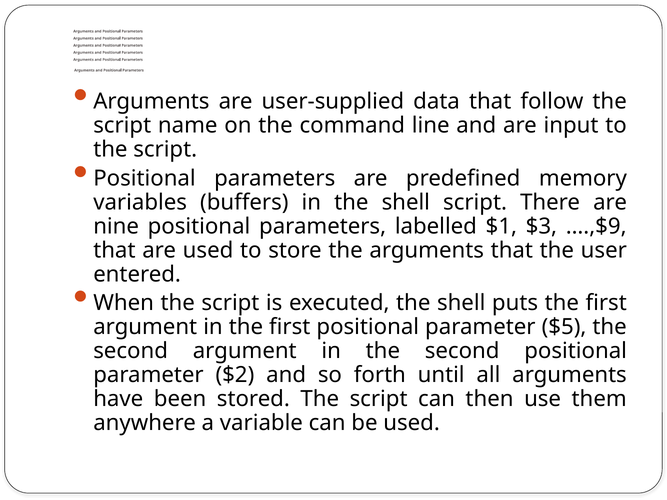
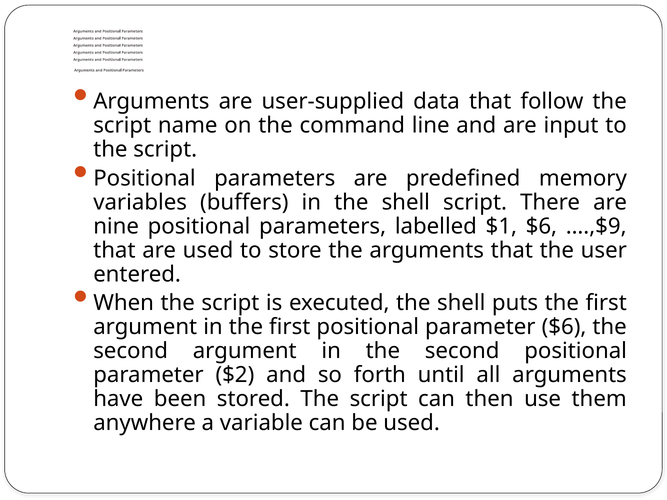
$1 $3: $3 -> $6
parameter $5: $5 -> $6
